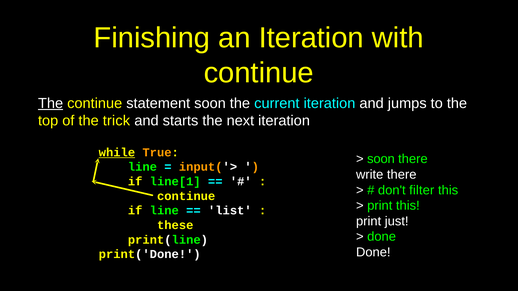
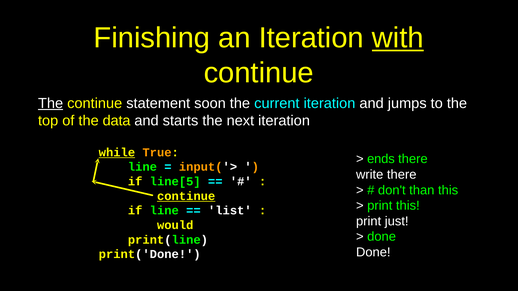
with underline: none -> present
trick: trick -> data
soon at (381, 159): soon -> ends
line[1: line[1 -> line[5
filter: filter -> than
continue at (186, 196) underline: none -> present
these: these -> would
